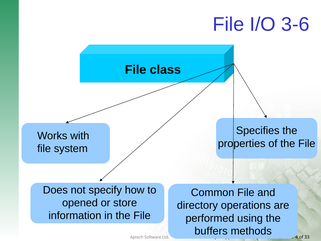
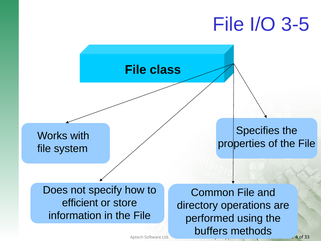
3-6: 3-6 -> 3-5
opened: opened -> efficient
